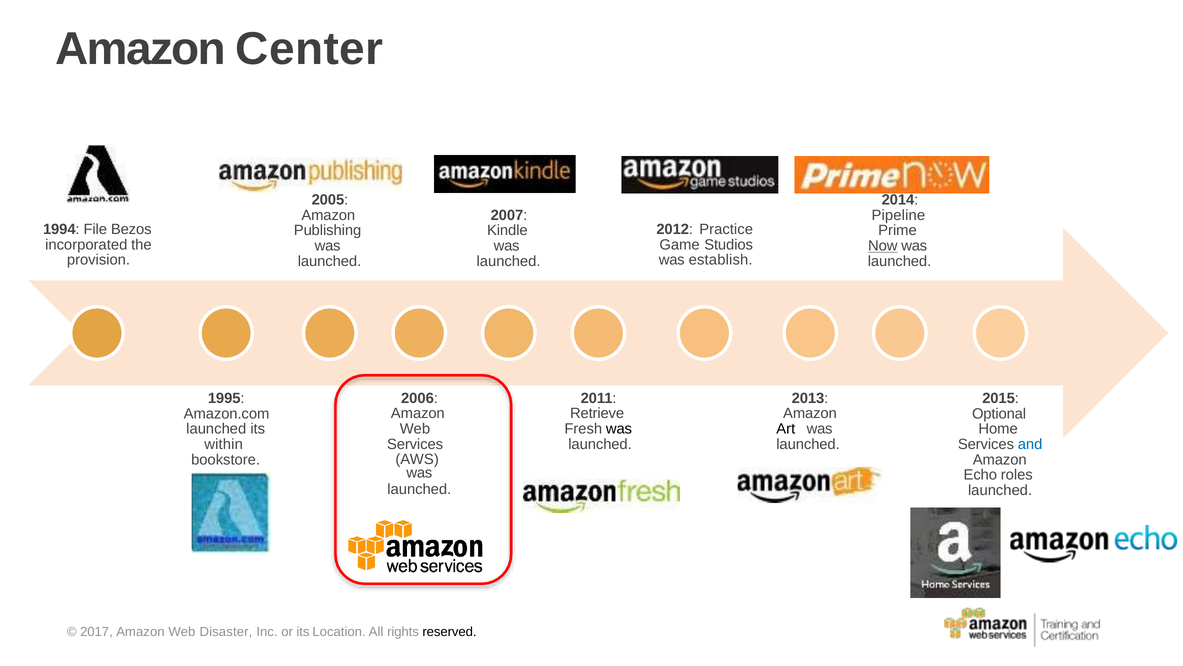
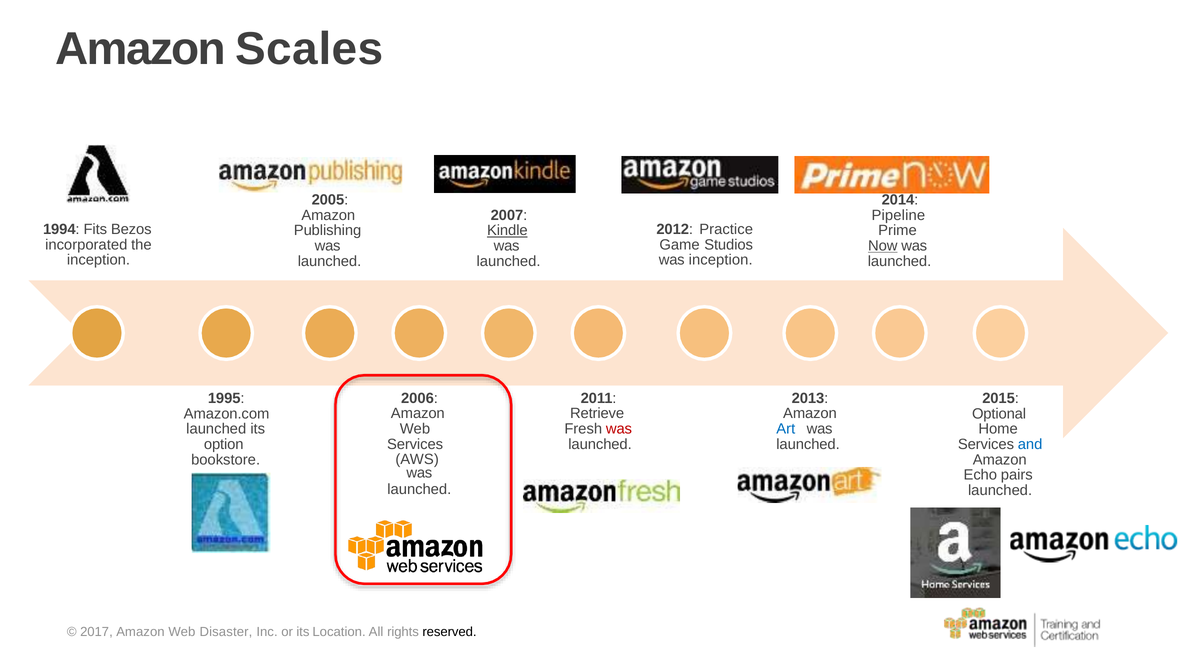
Center: Center -> Scales
File: File -> Fits
Kindle underline: none -> present
provision at (98, 260): provision -> inception
was establish: establish -> inception
was at (619, 429) colour: black -> red
Art colour: black -> blue
within: within -> option
roles: roles -> pairs
